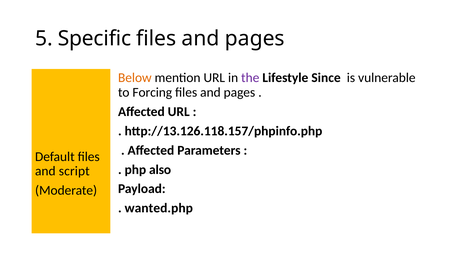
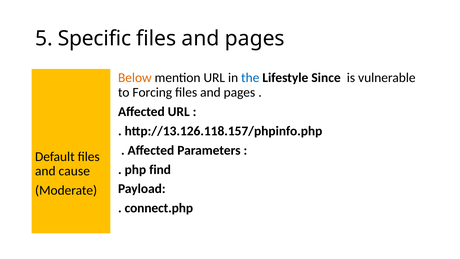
the colour: purple -> blue
also: also -> find
script: script -> cause
wanted.php: wanted.php -> connect.php
